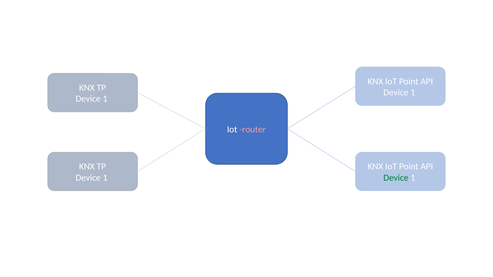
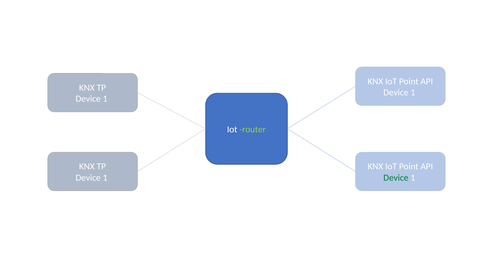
router colour: pink -> light green
